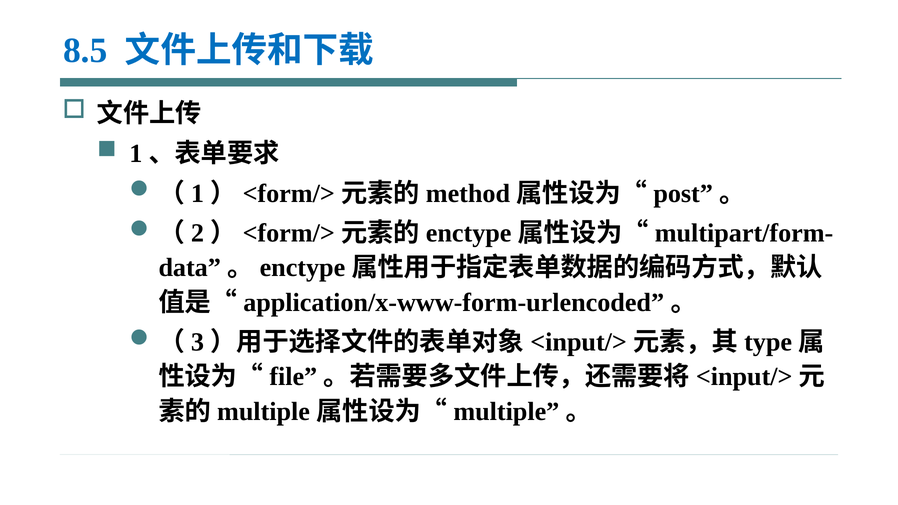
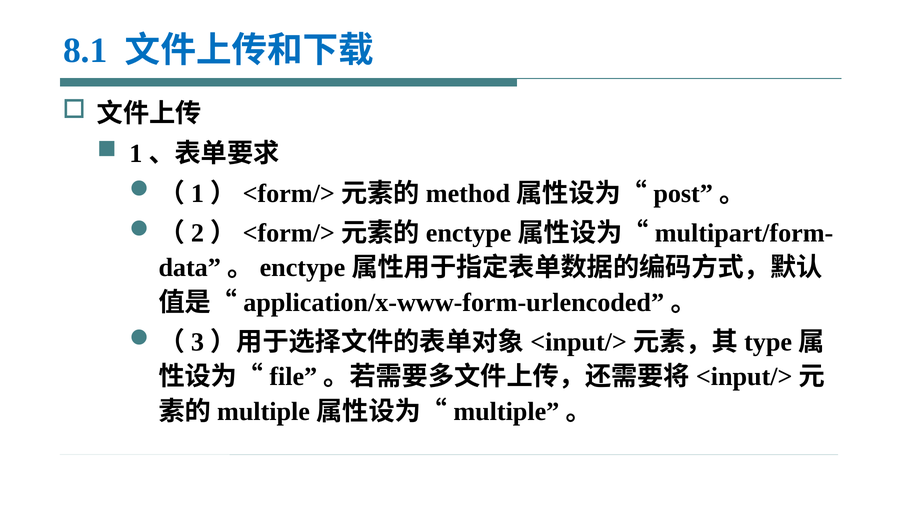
8.5: 8.5 -> 8.1
